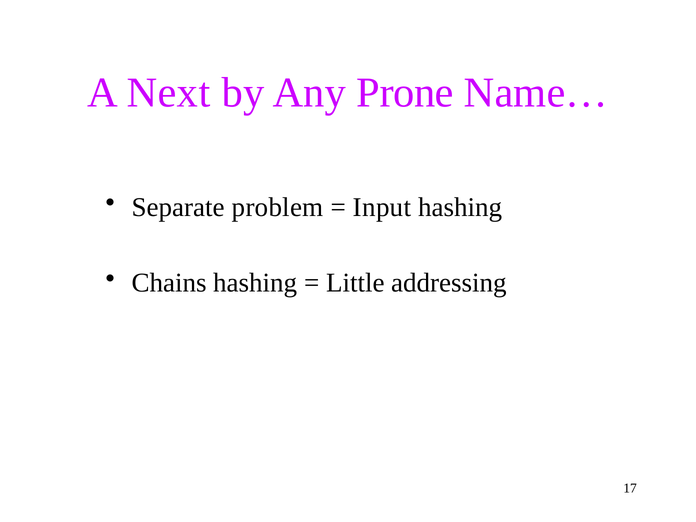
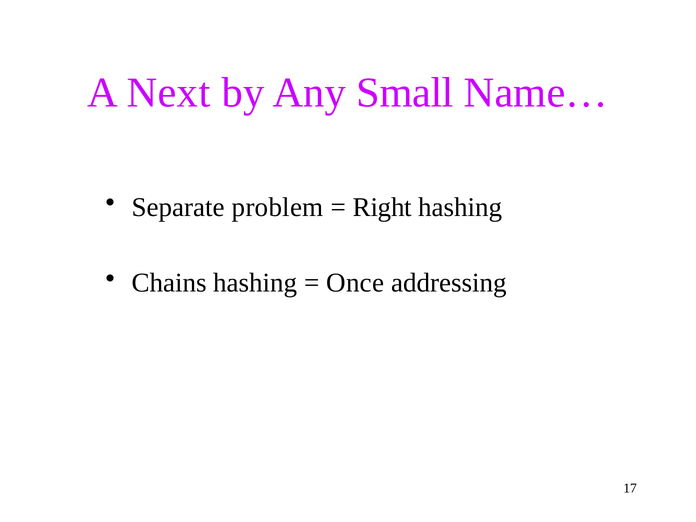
Prone: Prone -> Small
Input: Input -> Right
Little: Little -> Once
